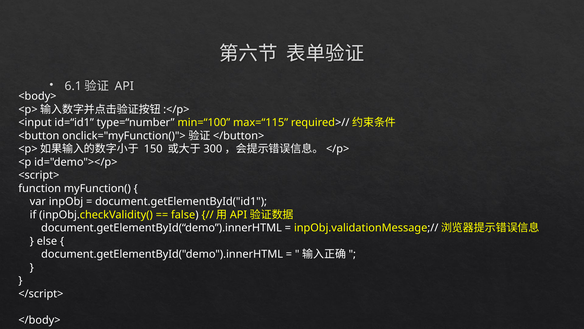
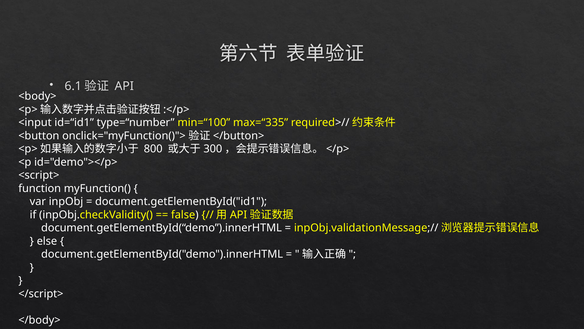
max=“115: max=“115 -> max=“335
150: 150 -> 800
